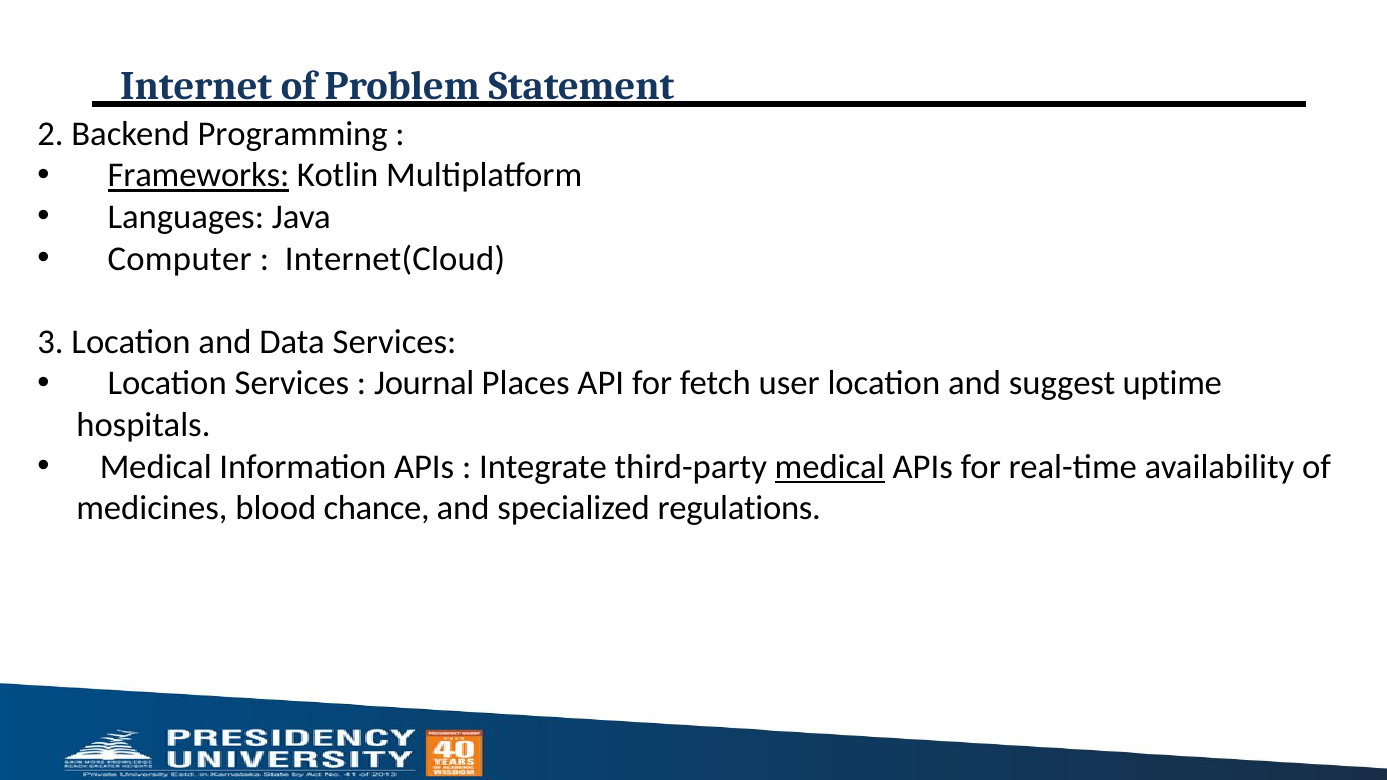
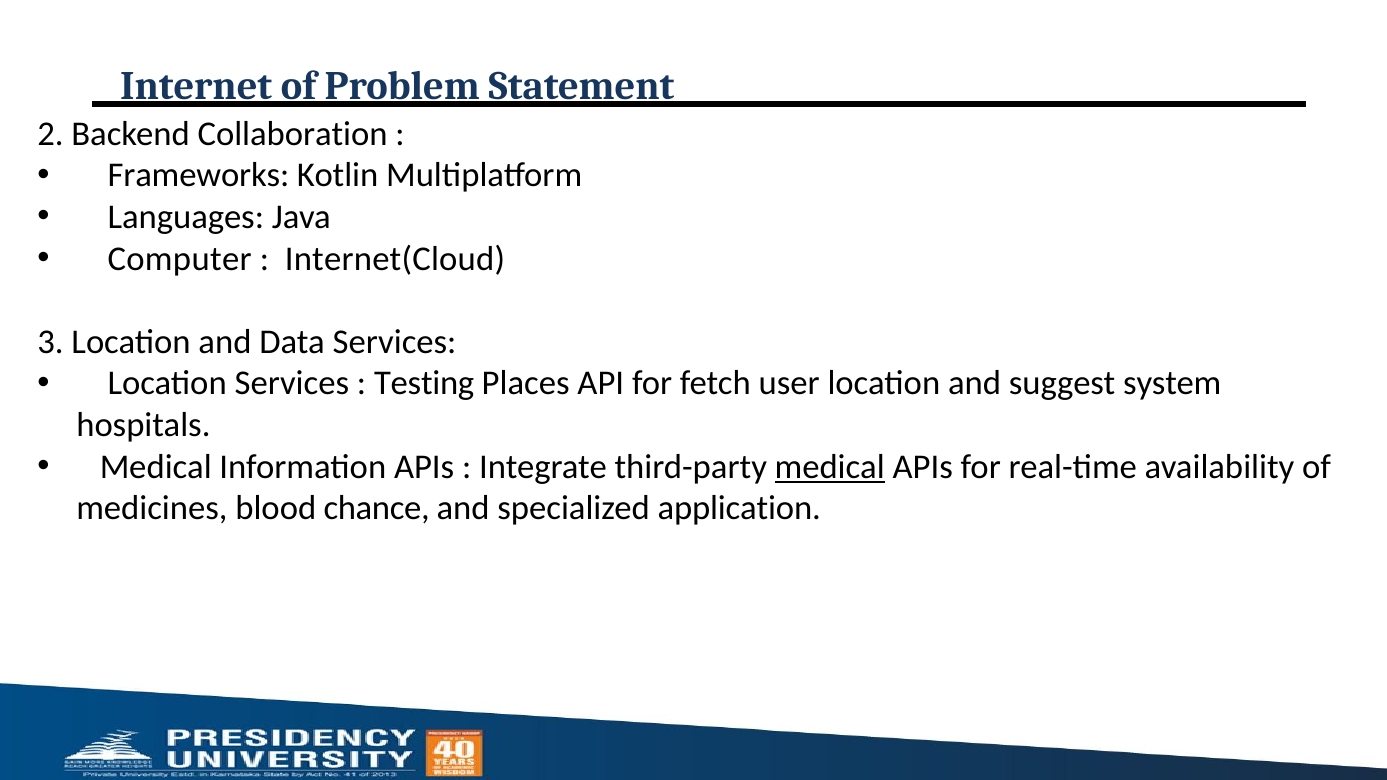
Programming: Programming -> Collaboration
Frameworks underline: present -> none
Journal: Journal -> Testing
uptime: uptime -> system
regulations: regulations -> application
